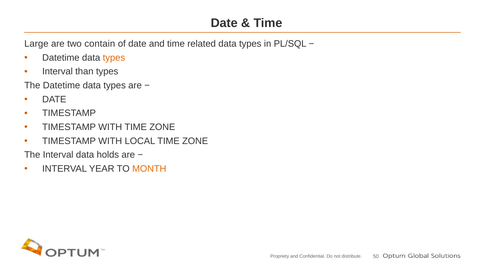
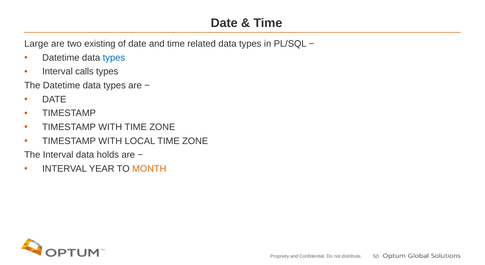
contain: contain -> existing
types at (114, 58) colour: orange -> blue
than: than -> calls
